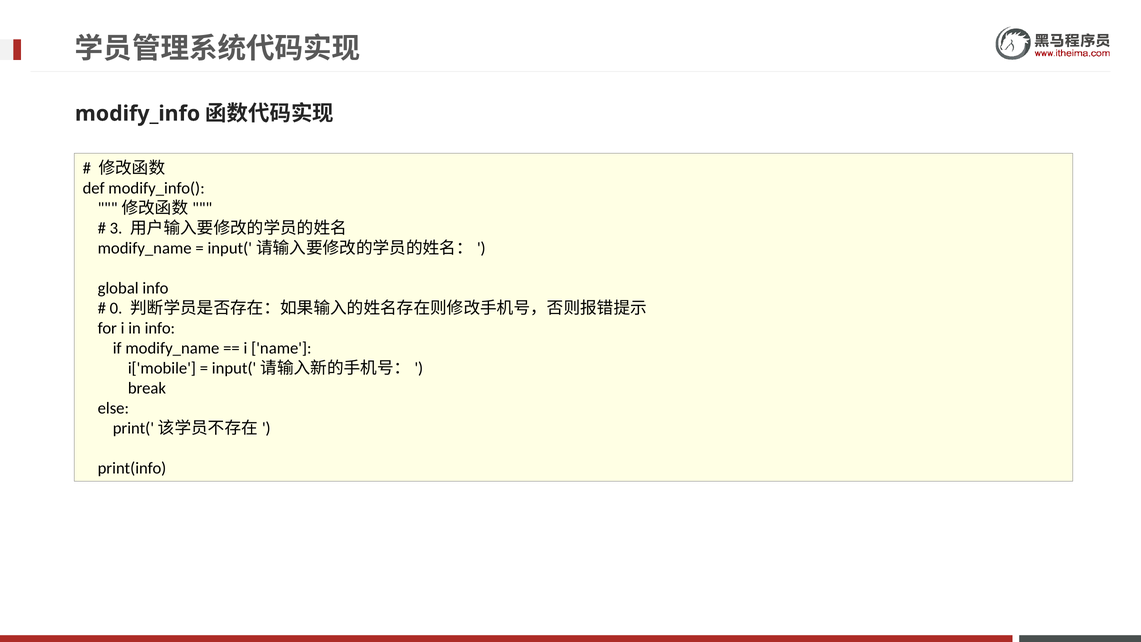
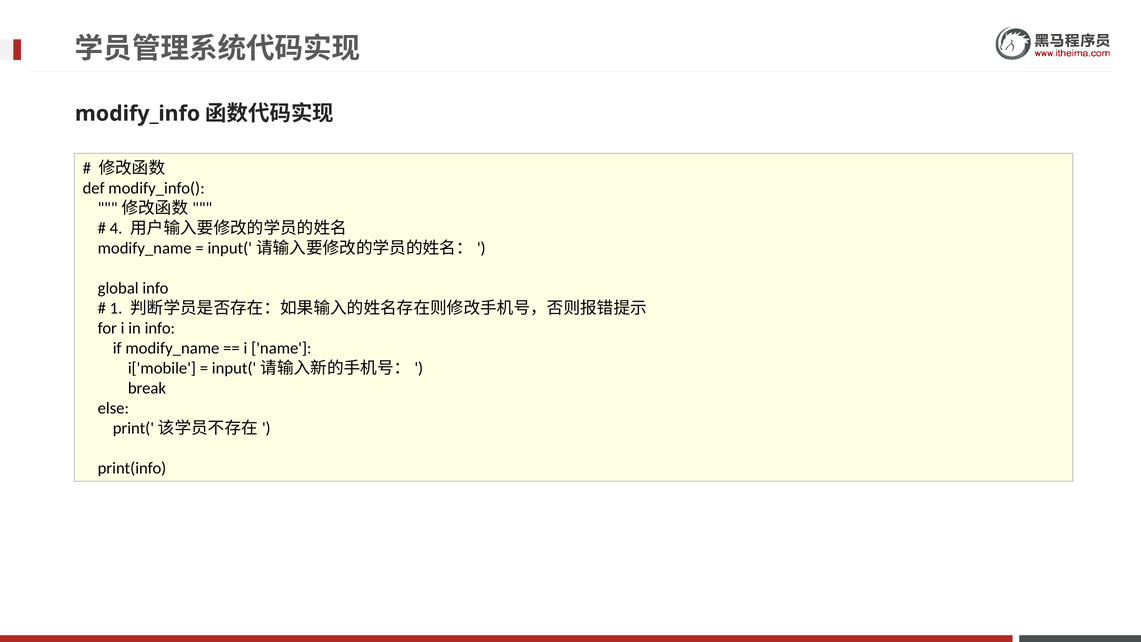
3: 3 -> 4
0: 0 -> 1
